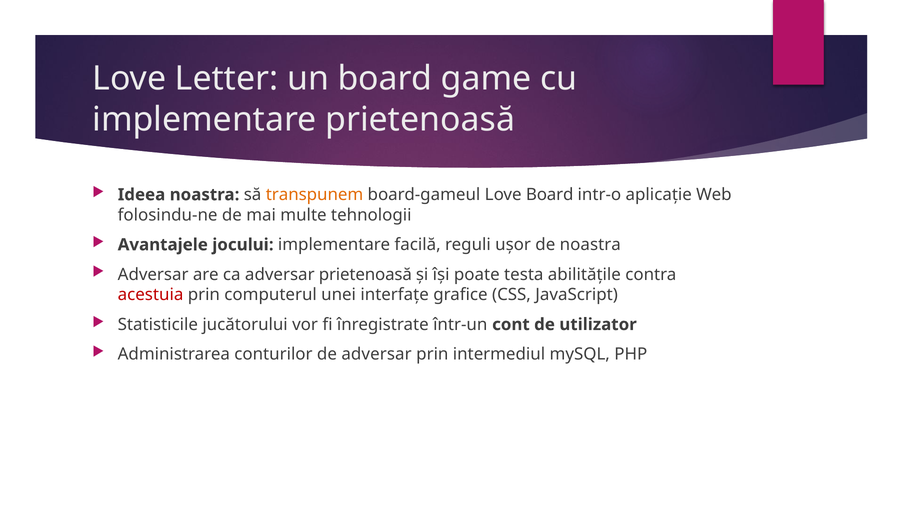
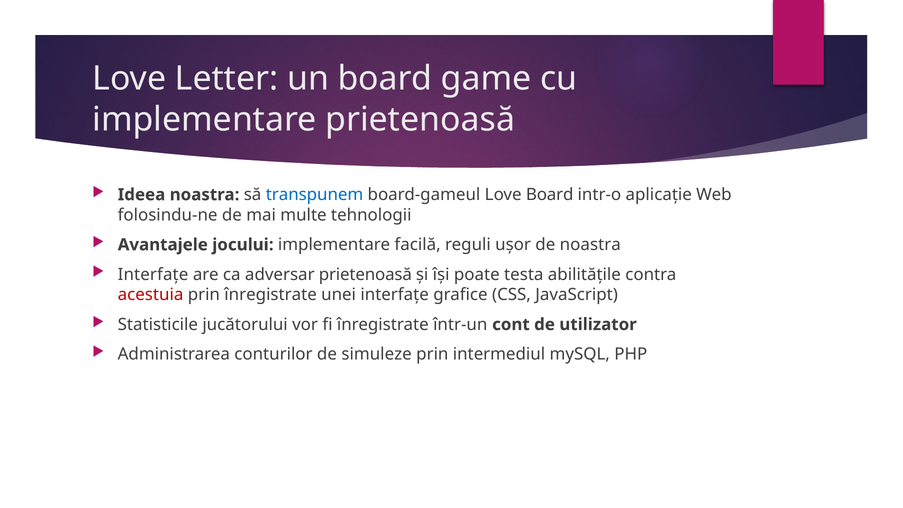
transpunem colour: orange -> blue
Adversar at (153, 274): Adversar -> Interfațe
prin computerul: computerul -> înregistrate
de adversar: adversar -> simuleze
